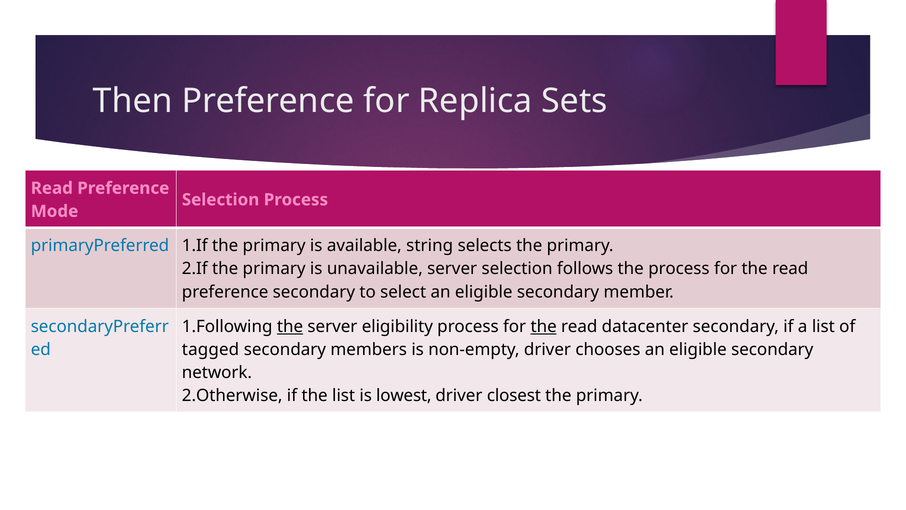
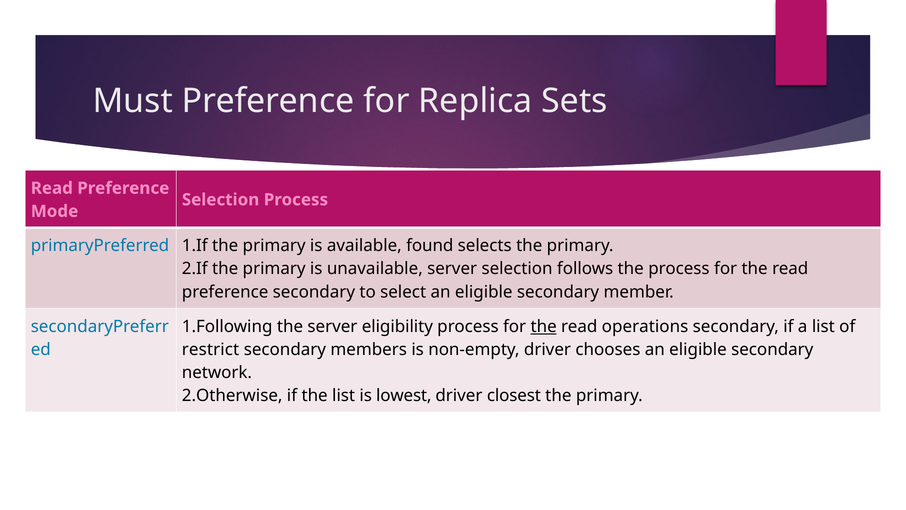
Then: Then -> Must
string: string -> found
the at (290, 326) underline: present -> none
datacenter: datacenter -> operations
tagged: tagged -> restrict
